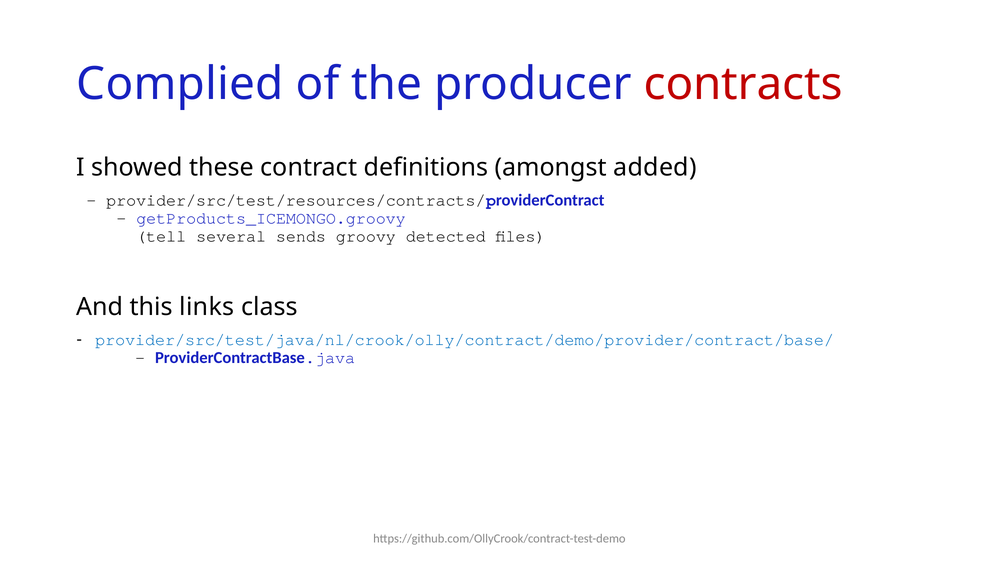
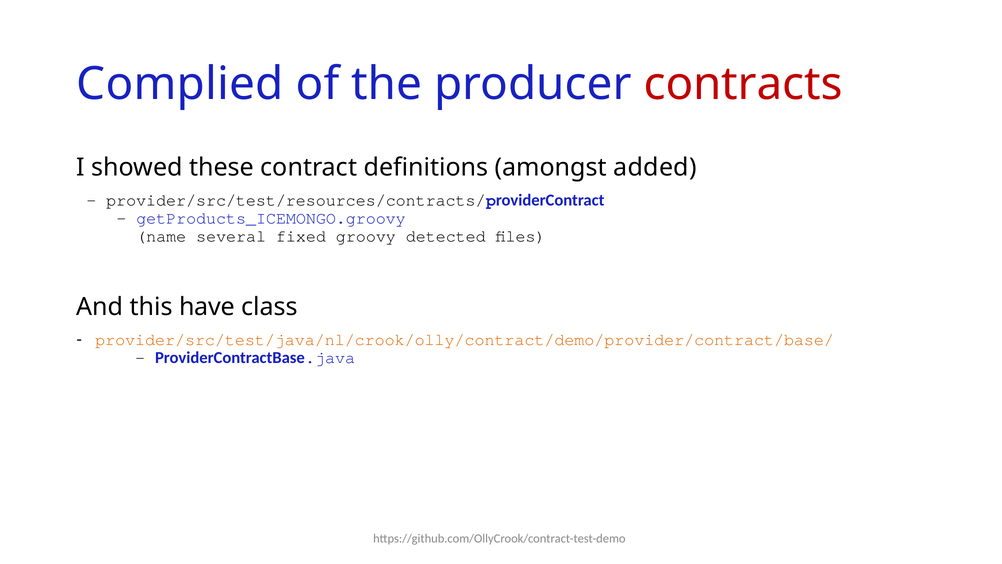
tell: tell -> name
sends: sends -> fixed
links: links -> have
provider/src/test/java/nl/crook/olly/contract/demo/provider/contract/base/ colour: blue -> orange
